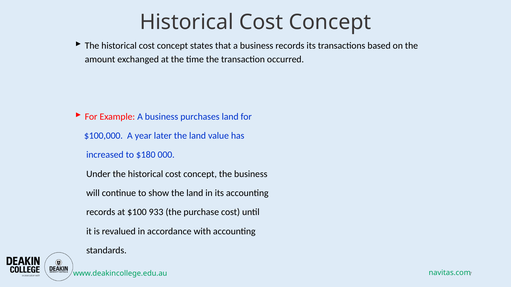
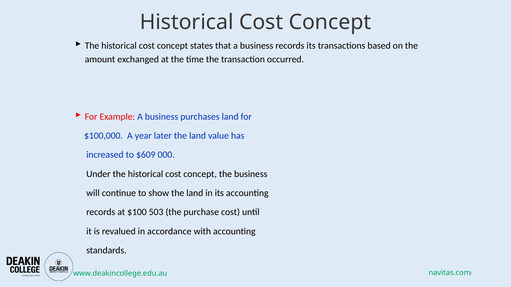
$180: $180 -> $609
933: 933 -> 503
